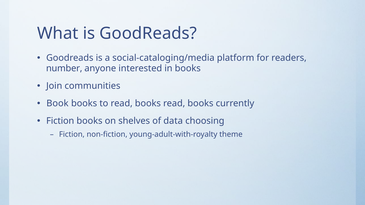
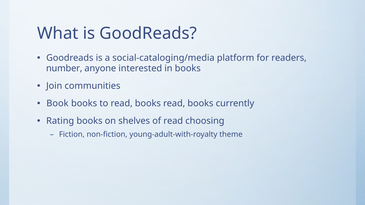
Fiction at (60, 121): Fiction -> Rating
of data: data -> read
